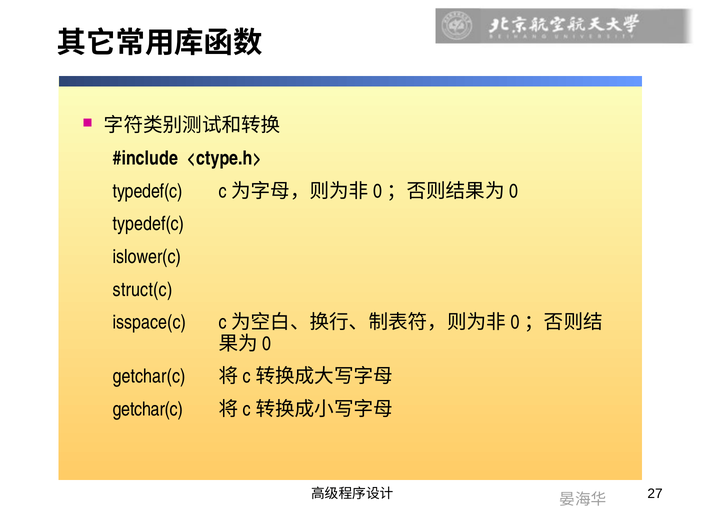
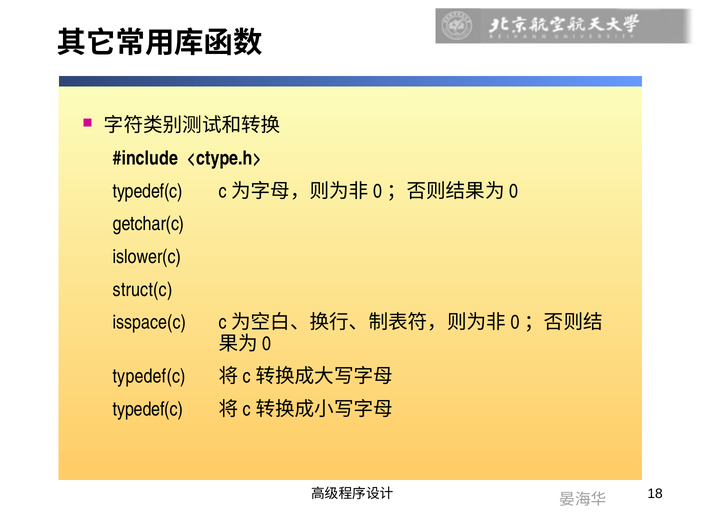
typedef(c at (149, 224): typedef(c -> getchar(c
getchar(c at (149, 377): getchar(c -> typedef(c
getchar(c at (148, 410): getchar(c -> typedef(c
27: 27 -> 18
